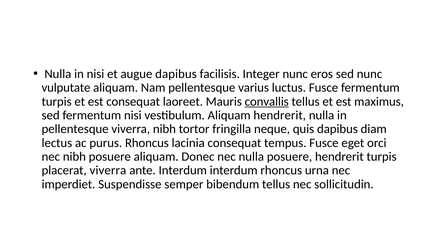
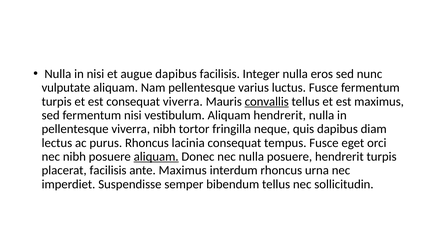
Integer nunc: nunc -> nulla
consequat laoreet: laoreet -> viverra
aliquam at (156, 157) underline: none -> present
placerat viverra: viverra -> facilisis
ante Interdum: Interdum -> Maximus
